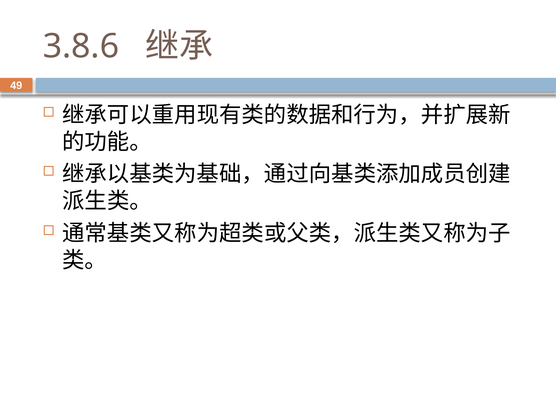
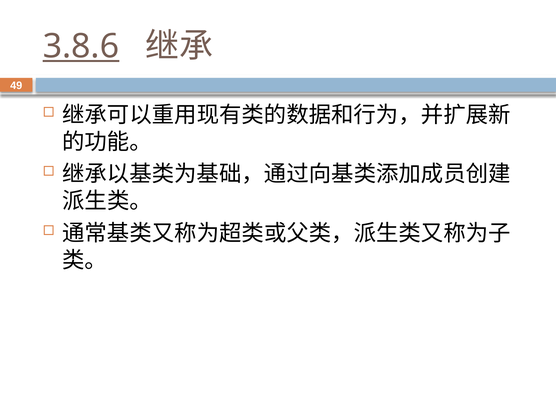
3.8.6 underline: none -> present
